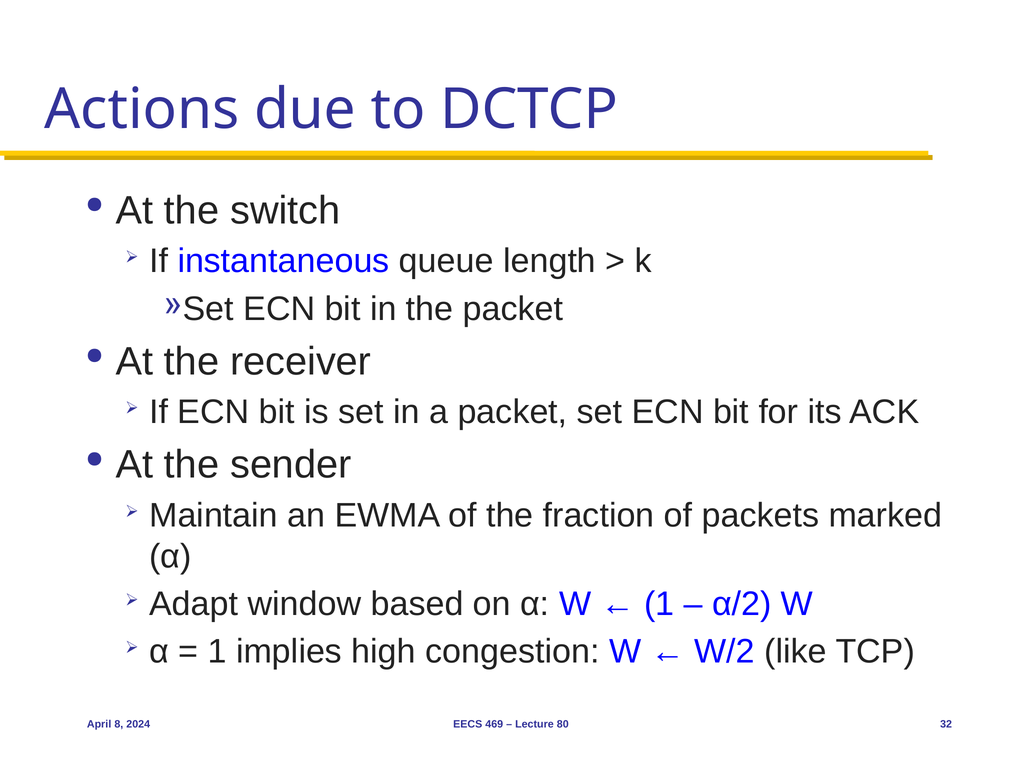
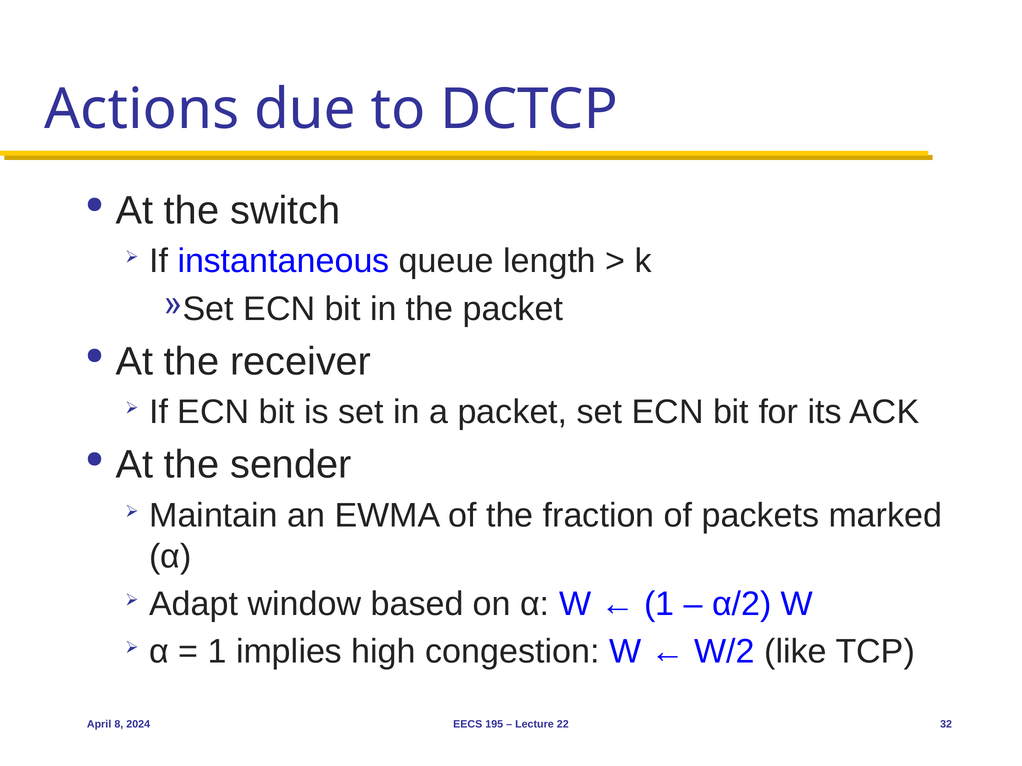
469: 469 -> 195
80: 80 -> 22
